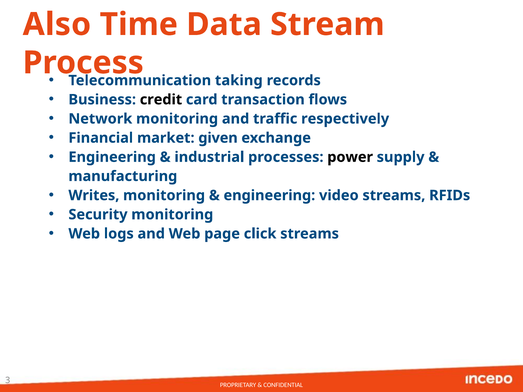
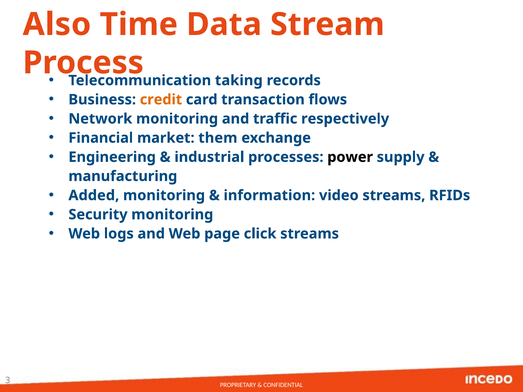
credit colour: black -> orange
given: given -> them
Writes: Writes -> Added
engineering at (269, 196): engineering -> information
